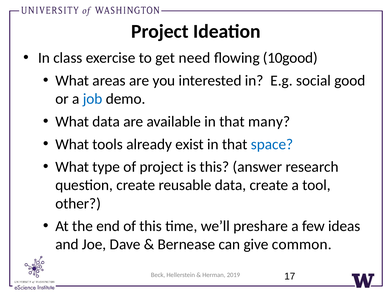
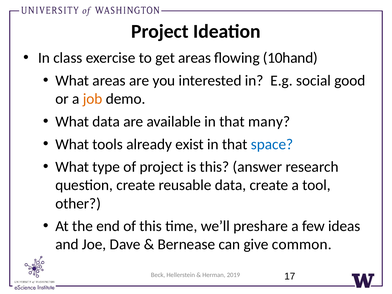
get need: need -> areas
10good: 10good -> 10hand
job colour: blue -> orange
